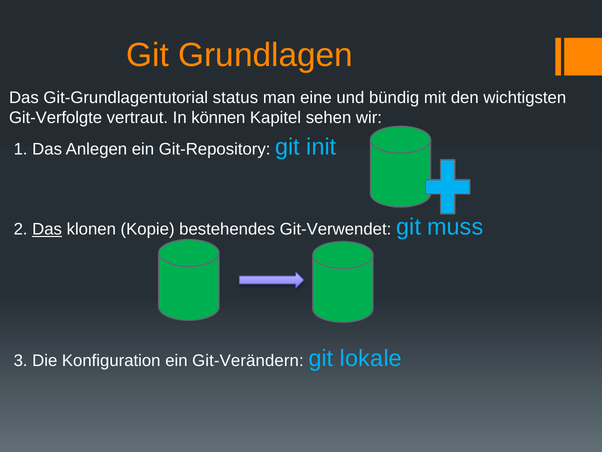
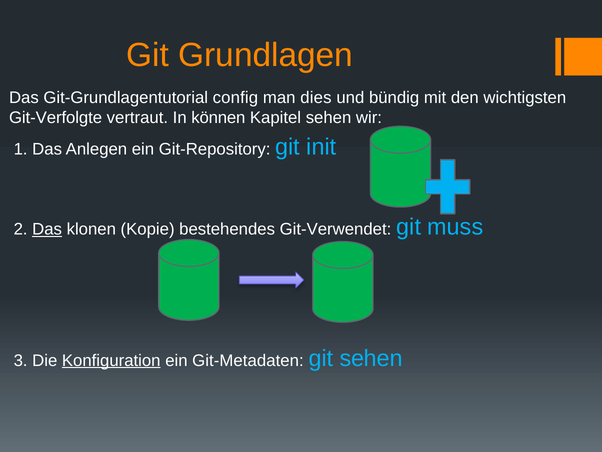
status: status -> config
eine: eine -> dies
Konfiguration underline: none -> present
Git-Verändern: Git-Verändern -> Git-Metadaten
git lokale: lokale -> sehen
